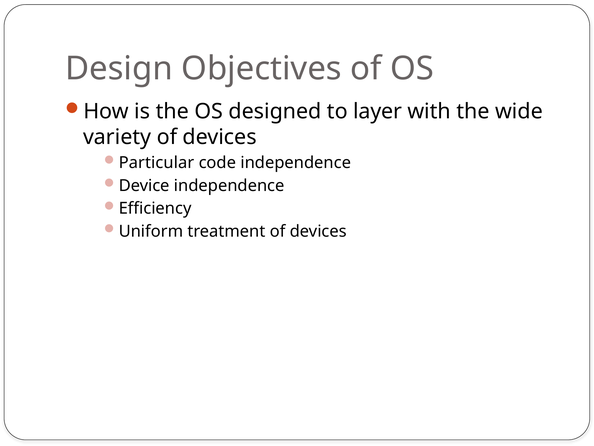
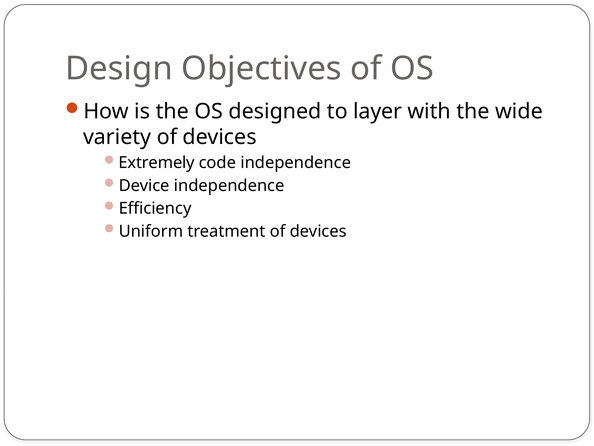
Particular: Particular -> Extremely
